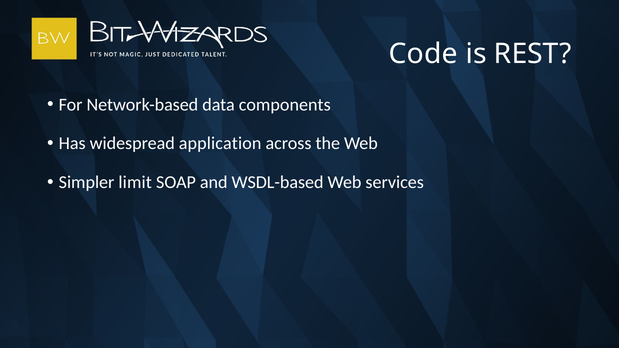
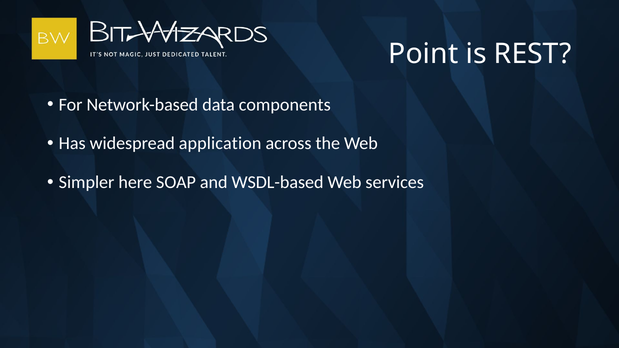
Code: Code -> Point
limit: limit -> here
